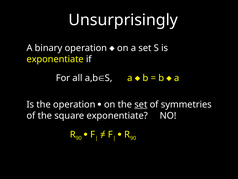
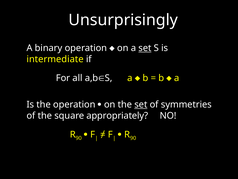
set at (145, 48) underline: none -> present
exponentiate at (55, 59): exponentiate -> intermediate
square exponentiate: exponentiate -> appropriately
